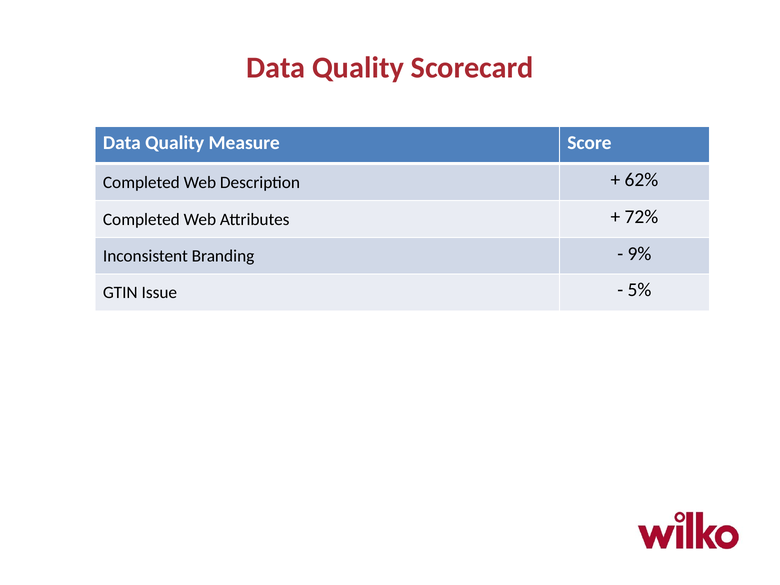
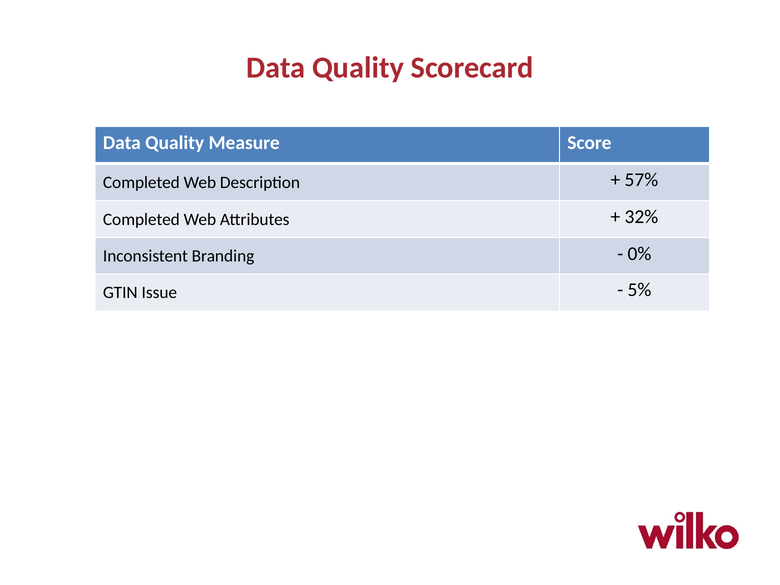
62%: 62% -> 57%
72%: 72% -> 32%
9%: 9% -> 0%
